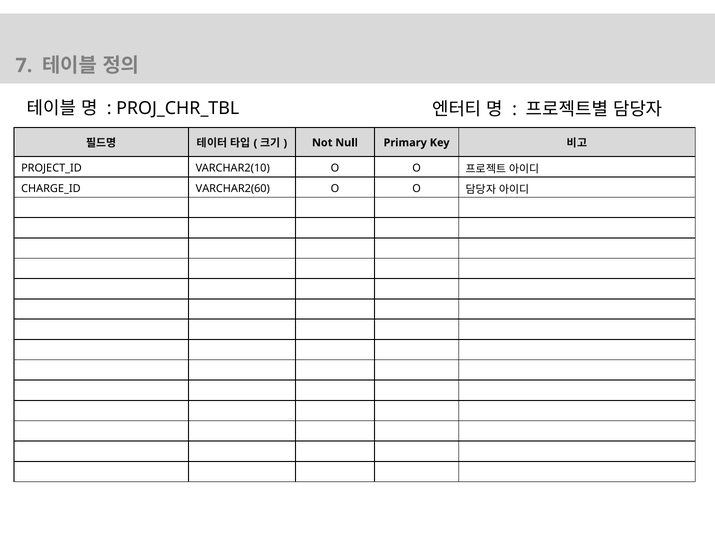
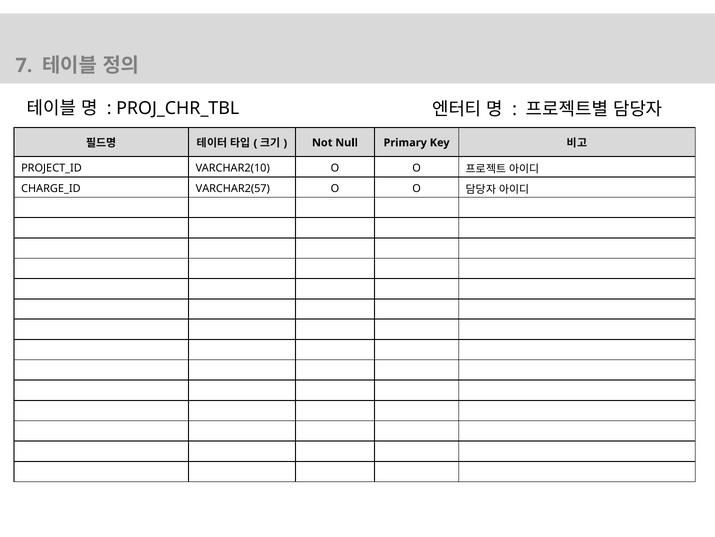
VARCHAR2(60: VARCHAR2(60 -> VARCHAR2(57
